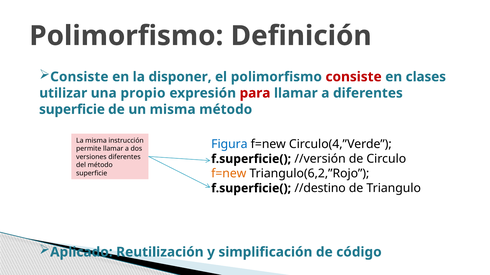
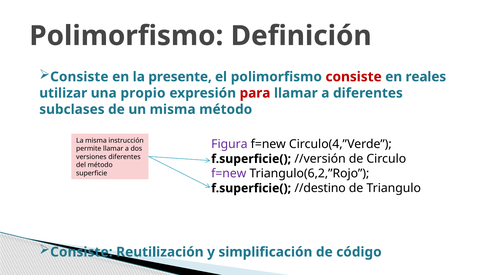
disponer: disponer -> presente
clases: clases -> reales
superficie at (72, 110): superficie -> subclases
Figura colour: blue -> purple
f=new at (229, 174) colour: orange -> purple
Aplicado at (81, 253): Aplicado -> Consiste
